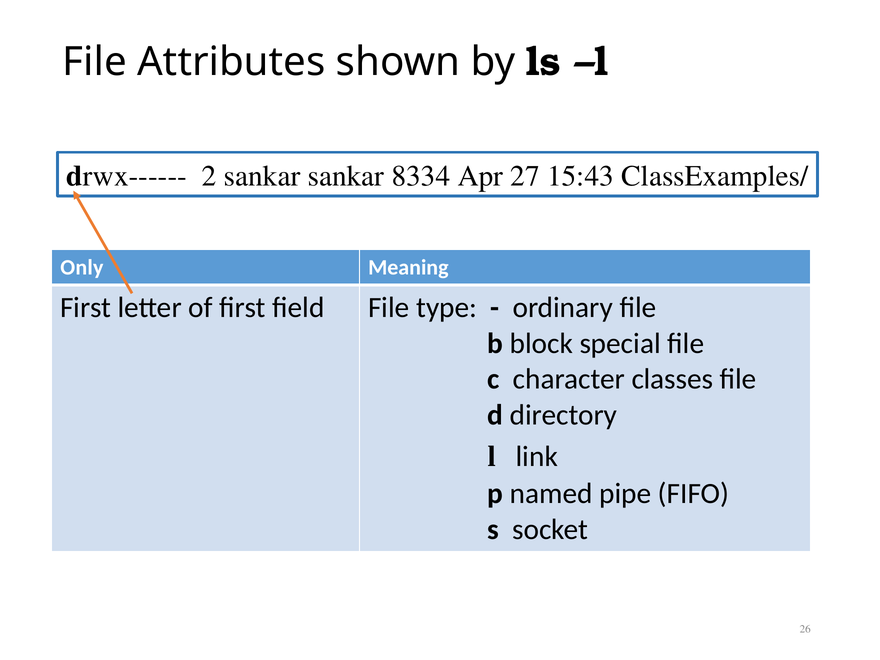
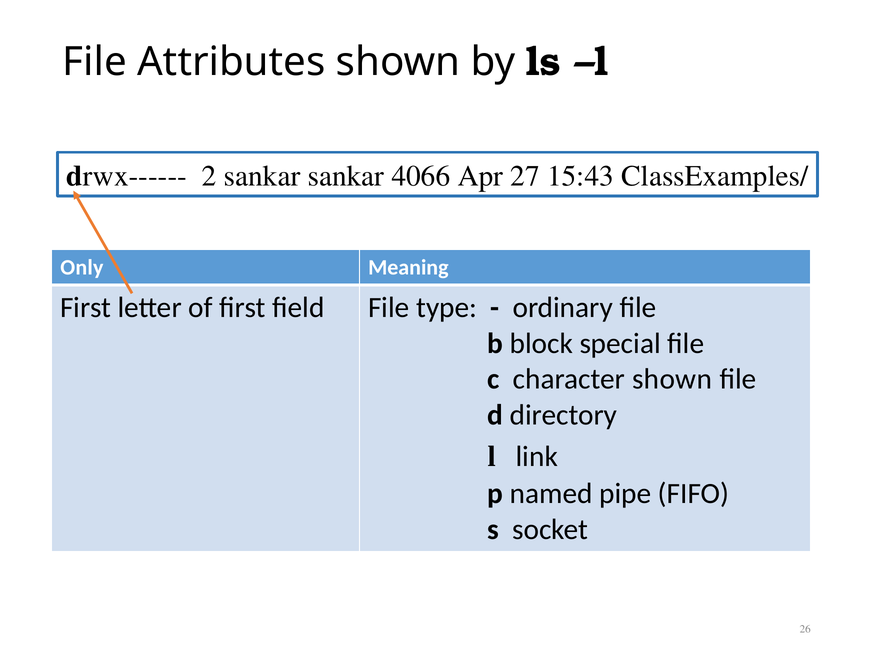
8334: 8334 -> 4066
character classes: classes -> shown
